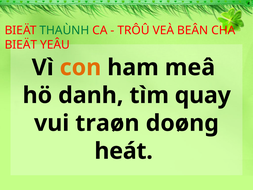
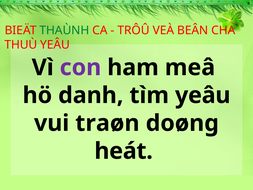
BIEÄT at (21, 45): BIEÄT -> THUÙ
con colour: orange -> purple
tìm quay: quay -> yeâu
